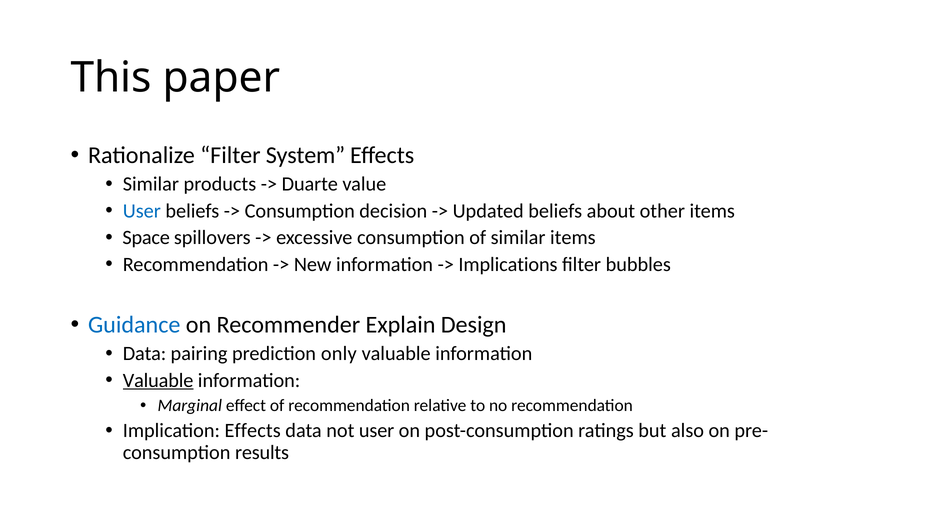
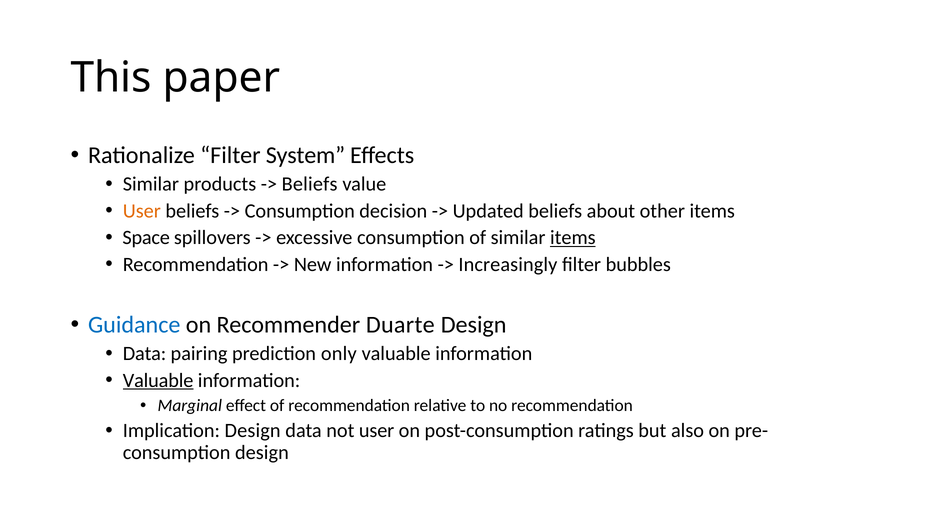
Duarte at (310, 184): Duarte -> Beliefs
User at (142, 211) colour: blue -> orange
items at (573, 237) underline: none -> present
Implications: Implications -> Increasingly
Explain: Explain -> Duarte
Implication Effects: Effects -> Design
consumption results: results -> design
